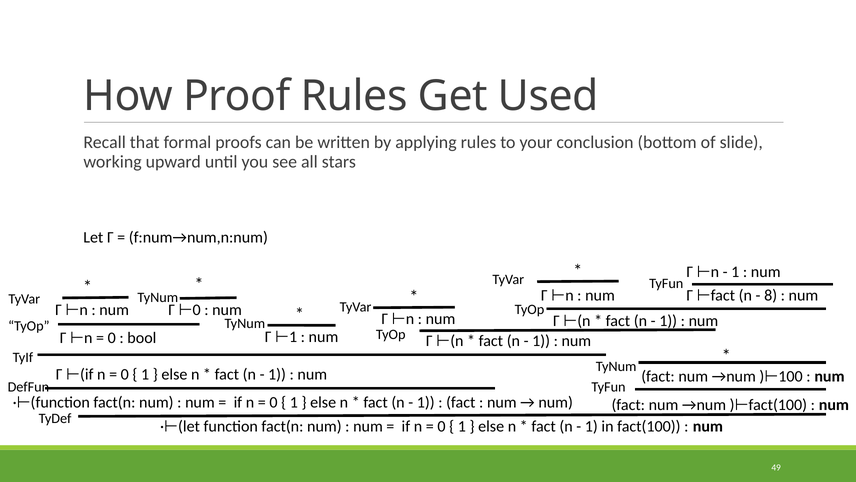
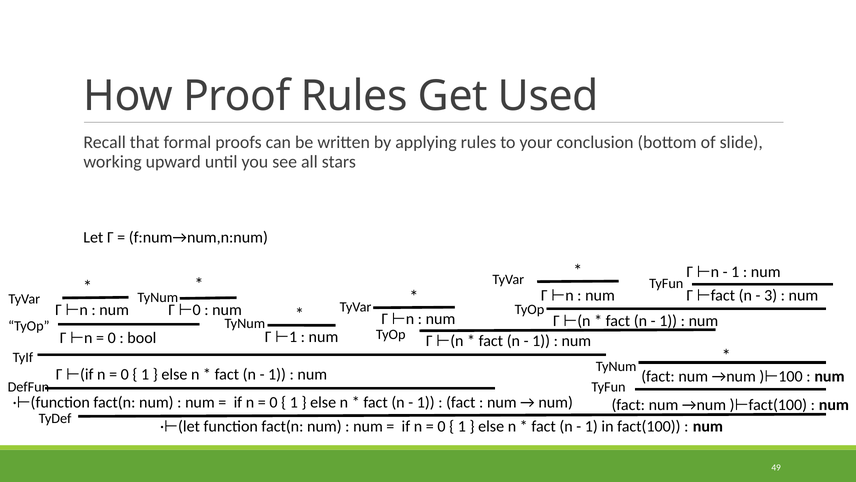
8: 8 -> 3
